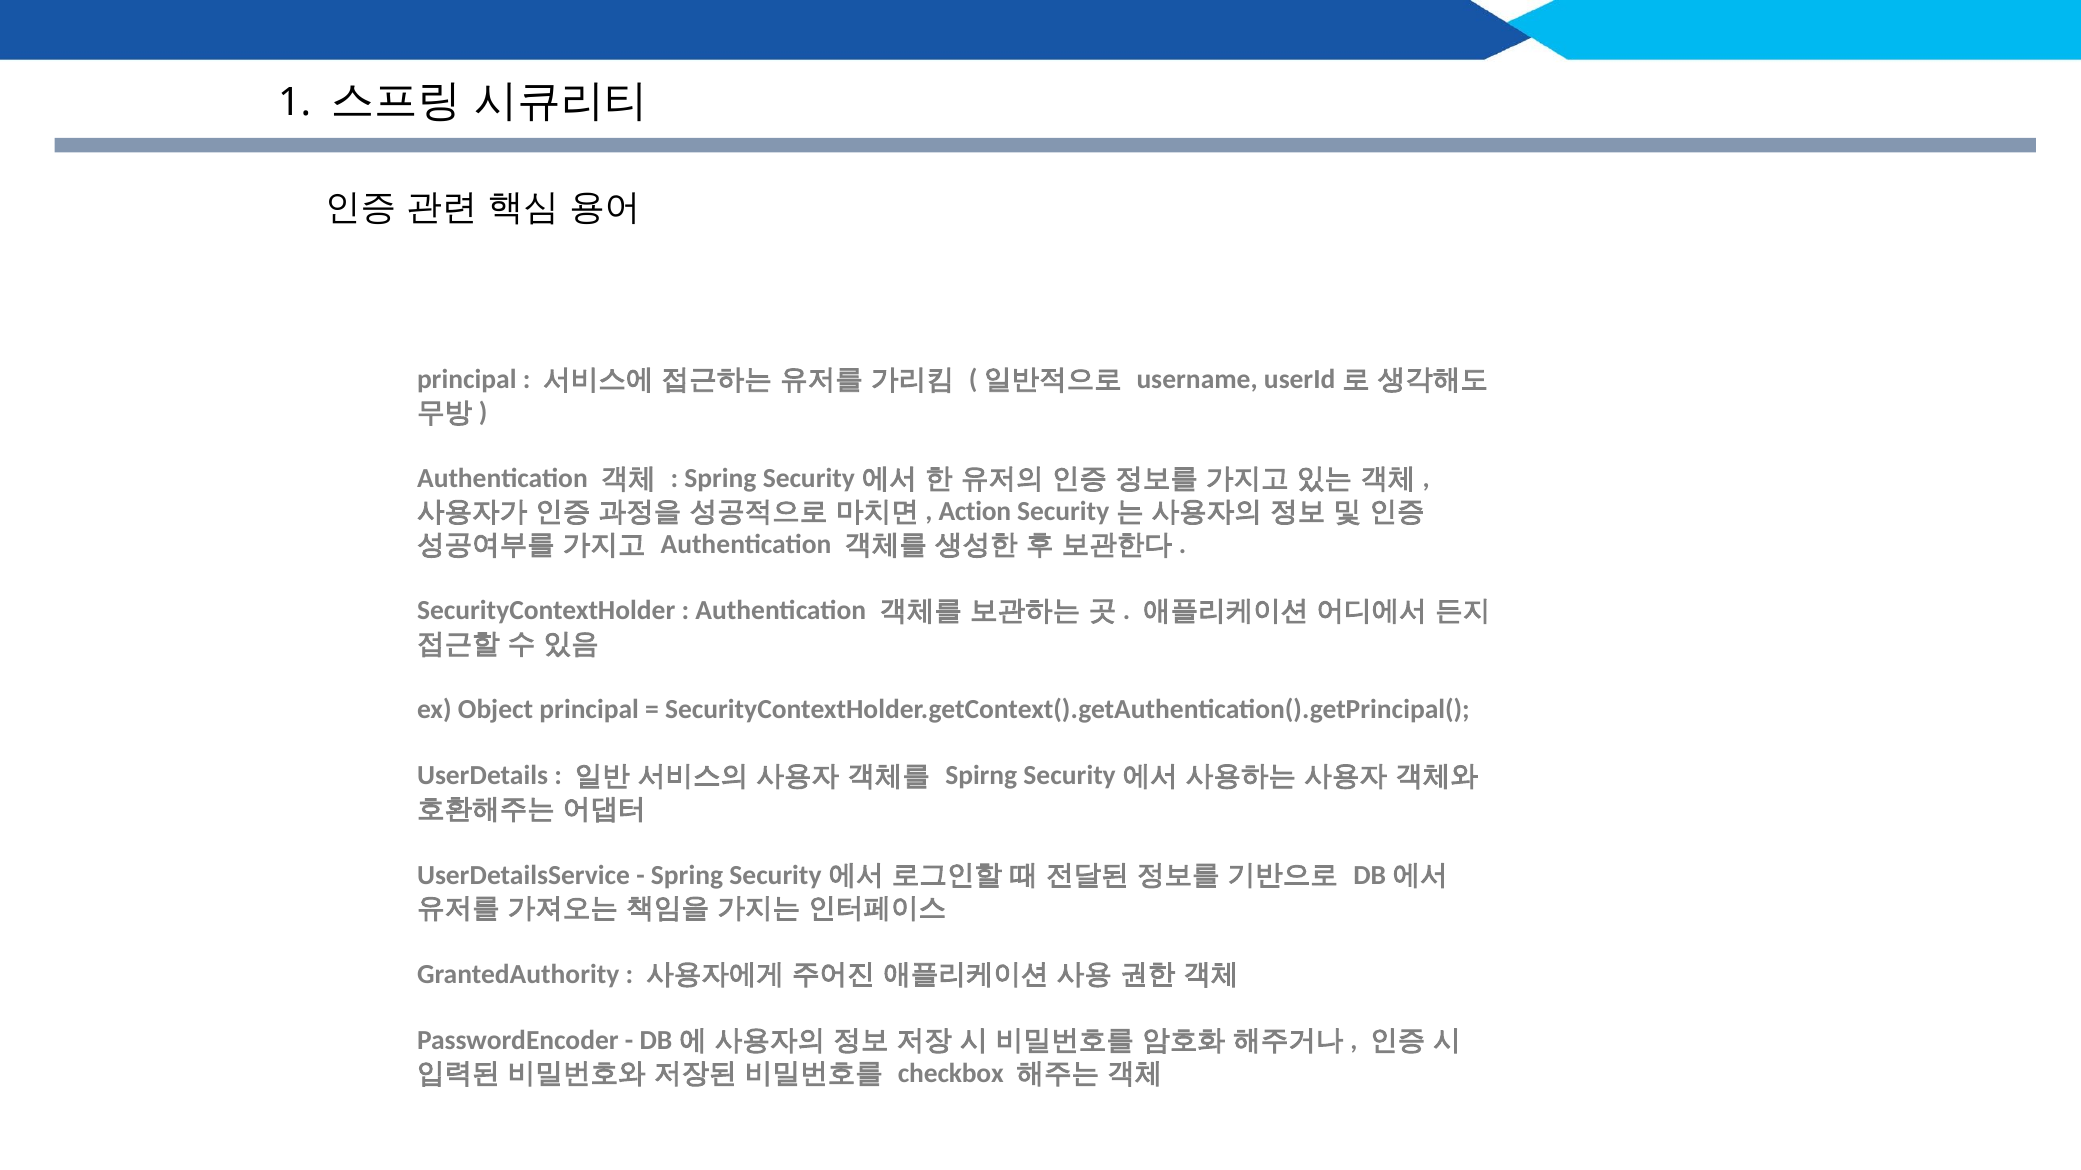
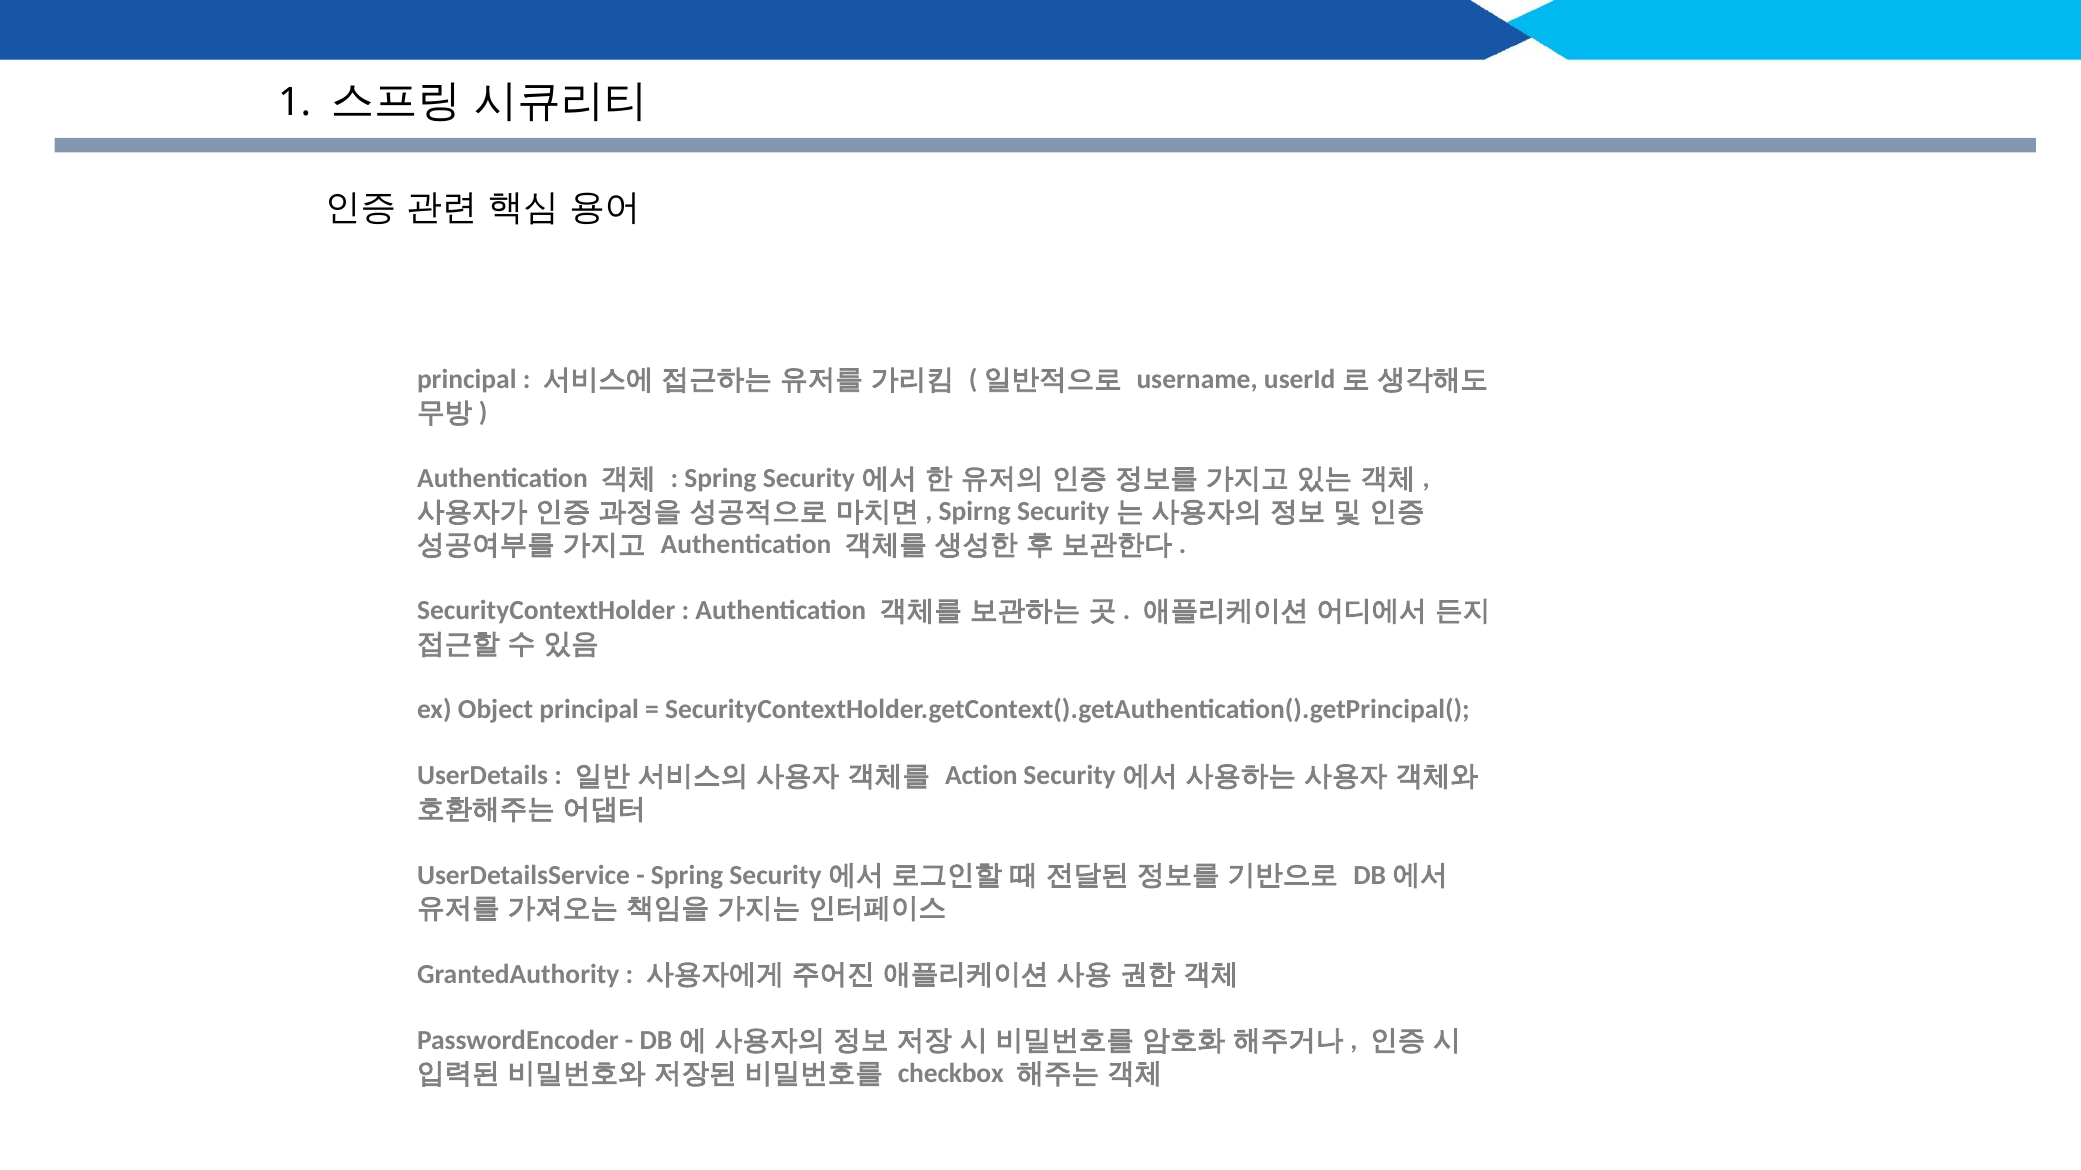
Action: Action -> Spirng
Spirng: Spirng -> Action
